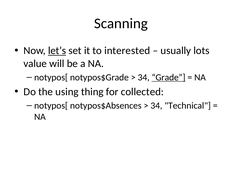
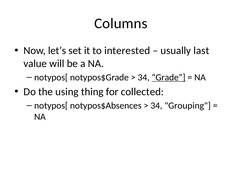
Scanning: Scanning -> Columns
let’s underline: present -> none
lots: lots -> last
Technical: Technical -> Grouping
